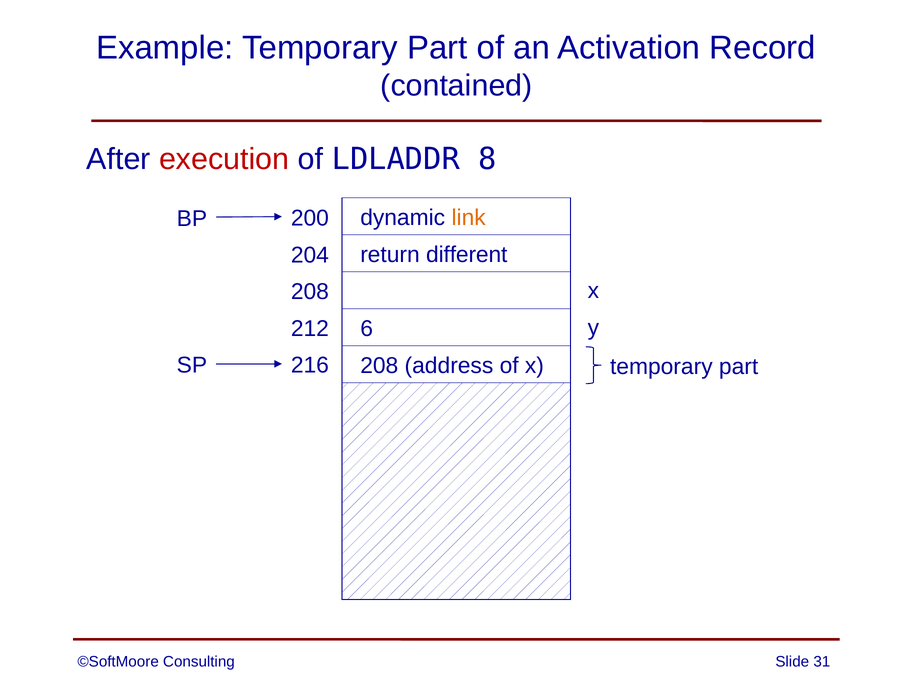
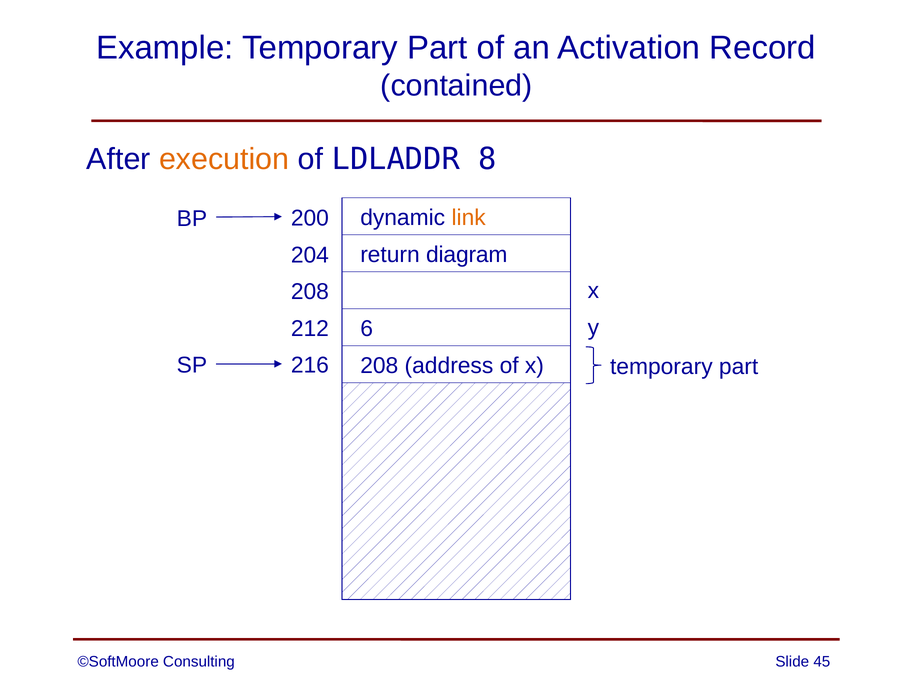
execution colour: red -> orange
different: different -> diagram
31: 31 -> 45
